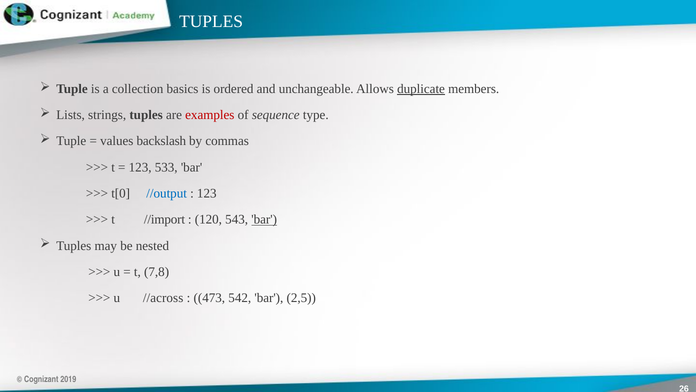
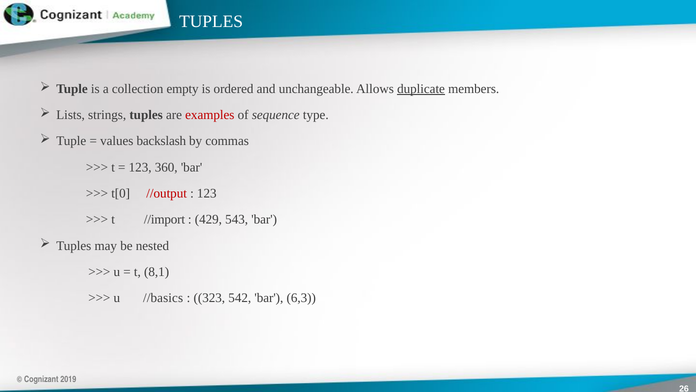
basics: basics -> empty
533: 533 -> 360
//output colour: blue -> red
120: 120 -> 429
bar at (264, 219) underline: present -> none
7,8: 7,8 -> 8,1
//across: //across -> //basics
473: 473 -> 323
2,5: 2,5 -> 6,3
